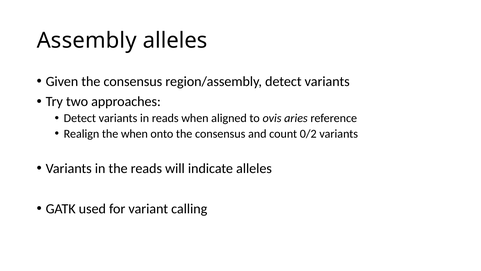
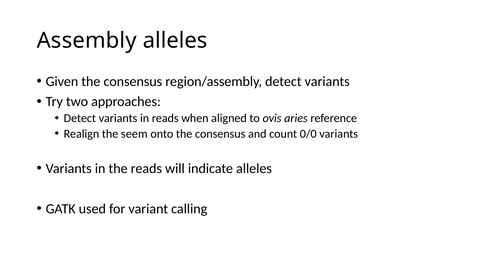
the when: when -> seem
0/2: 0/2 -> 0/0
